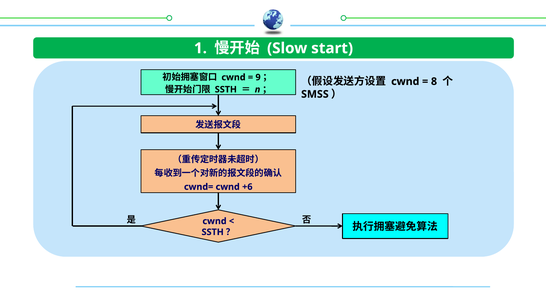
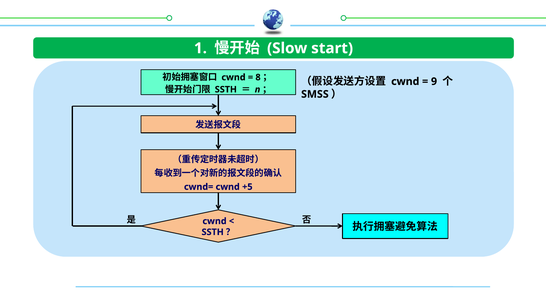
9: 9 -> 8
8: 8 -> 9
+6: +6 -> +5
